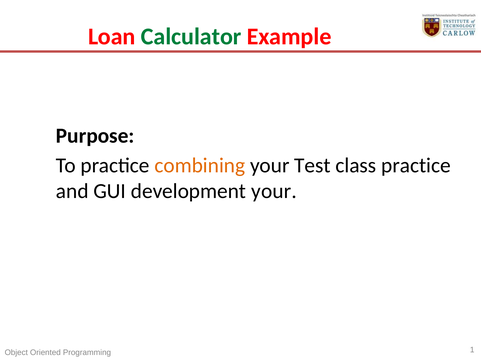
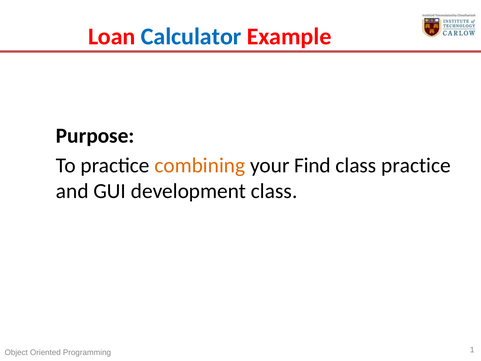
Calculator colour: green -> blue
Test: Test -> Find
development your: your -> class
